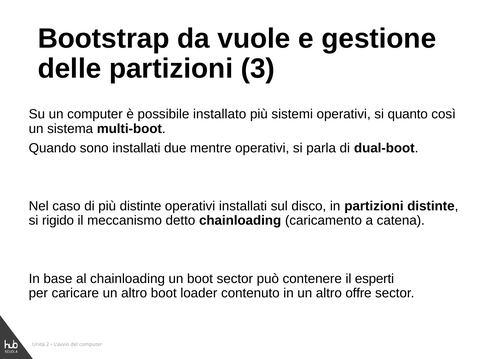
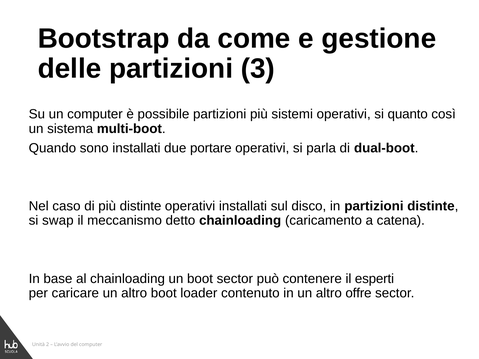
vuole: vuole -> come
possibile installato: installato -> partizioni
mentre: mentre -> portare
rigido: rigido -> swap
